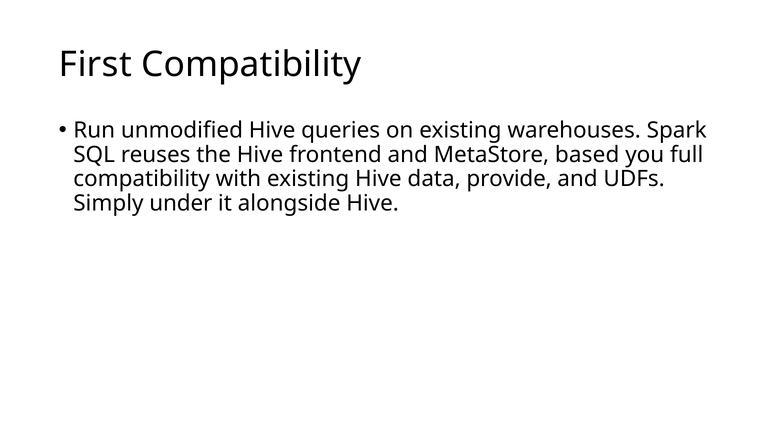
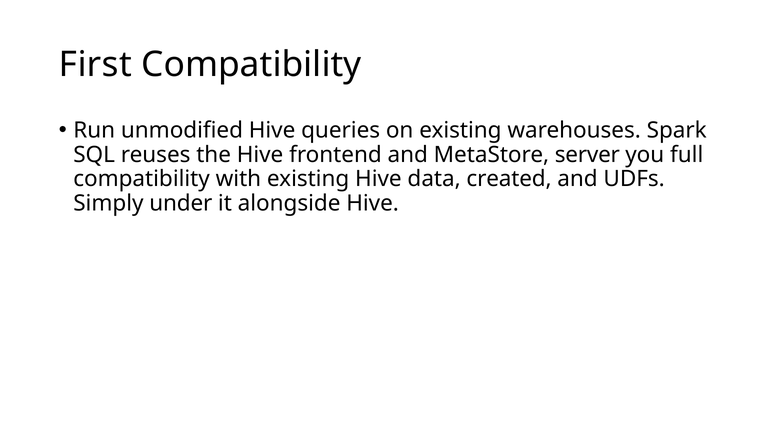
based: based -> server
provide: provide -> created
